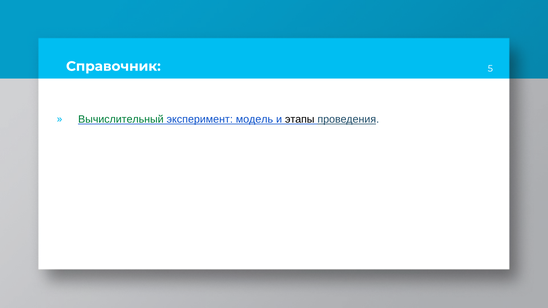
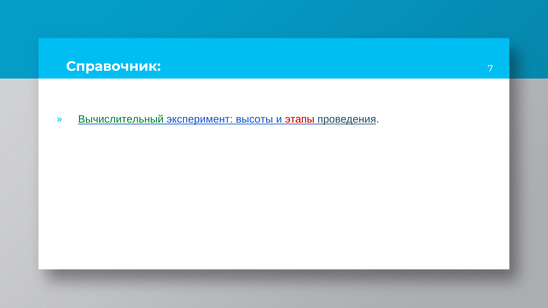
5: 5 -> 7
модель: модель -> высоты
этапы colour: black -> red
